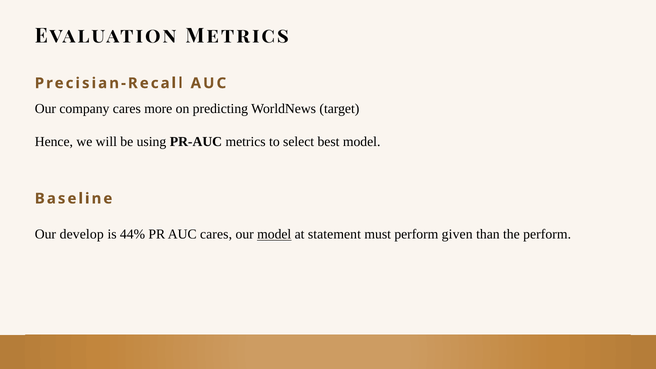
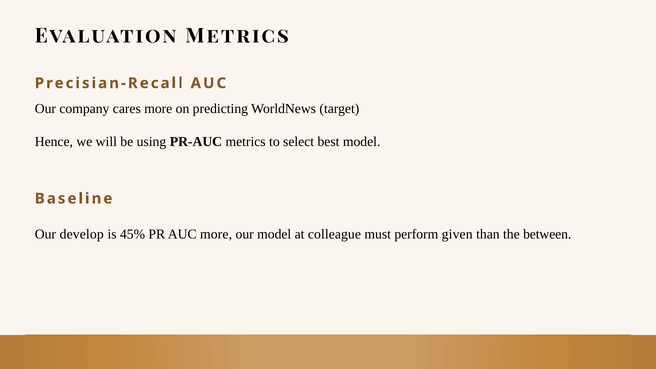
44%: 44% -> 45%
AUC cares: cares -> more
model at (274, 234) underline: present -> none
statement: statement -> colleague
the perform: perform -> between
